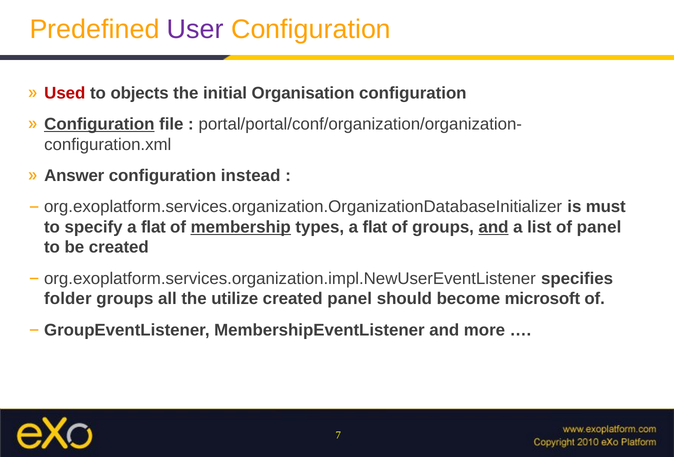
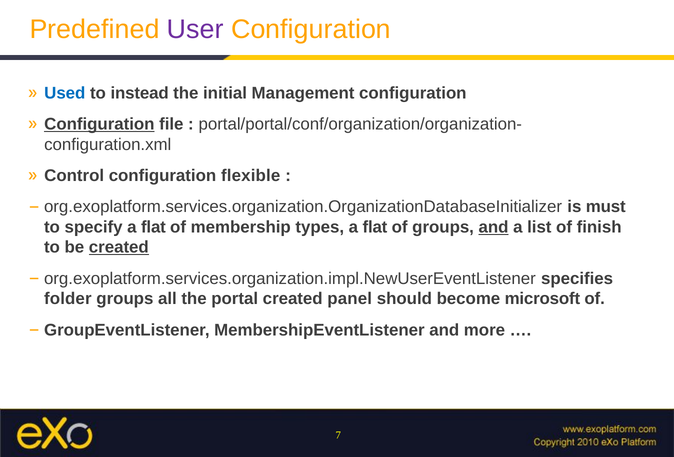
Used colour: red -> blue
objects: objects -> instead
Organisation: Organisation -> Management
Answer: Answer -> Control
instead: instead -> flexible
membership underline: present -> none
of panel: panel -> finish
created at (119, 247) underline: none -> present
utilize: utilize -> portal
